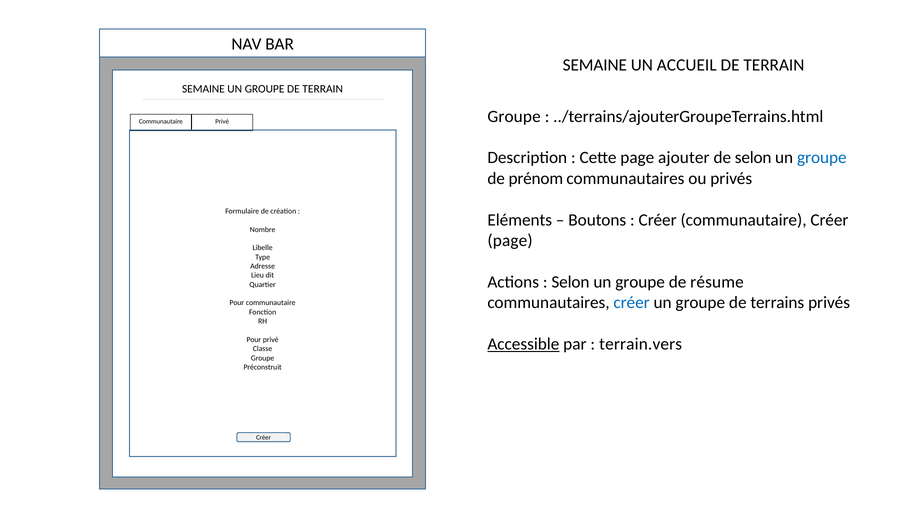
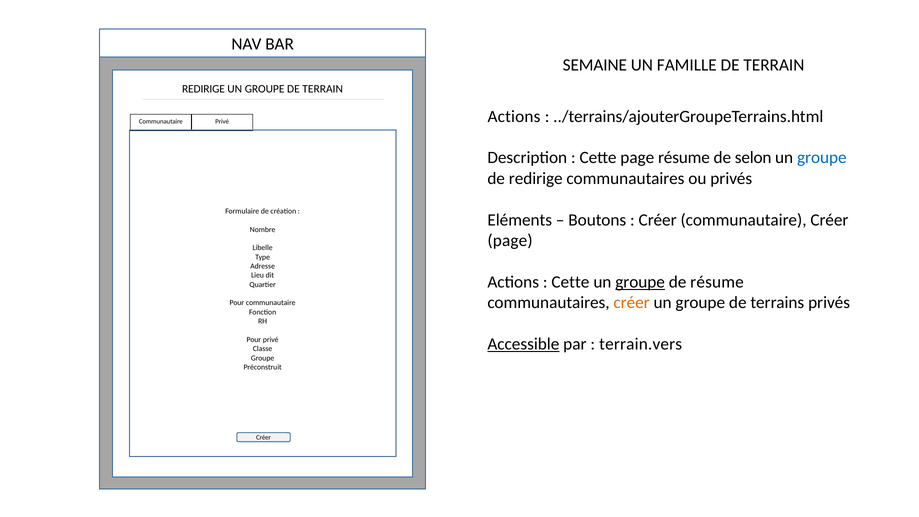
ACCUEIL: ACCUEIL -> FAMILLE
SEMAINE at (203, 89): SEMAINE -> REDIRIGE
Groupe at (514, 116): Groupe -> Actions
page ajouter: ajouter -> résume
de prénom: prénom -> redirige
Selon at (570, 282): Selon -> Cette
groupe at (640, 282) underline: none -> present
créer at (632, 303) colour: blue -> orange
